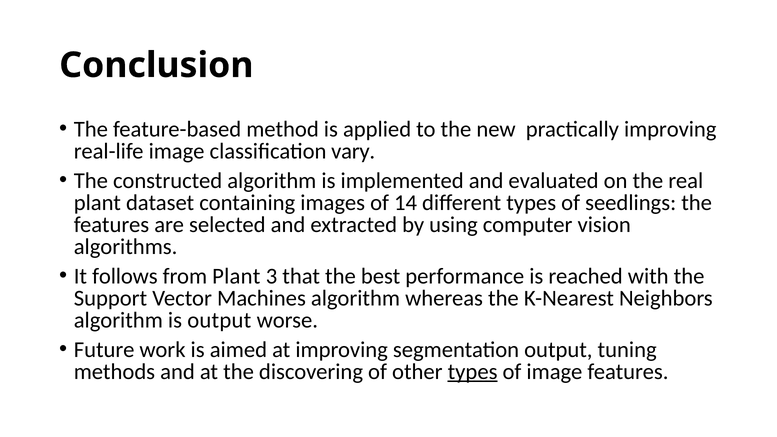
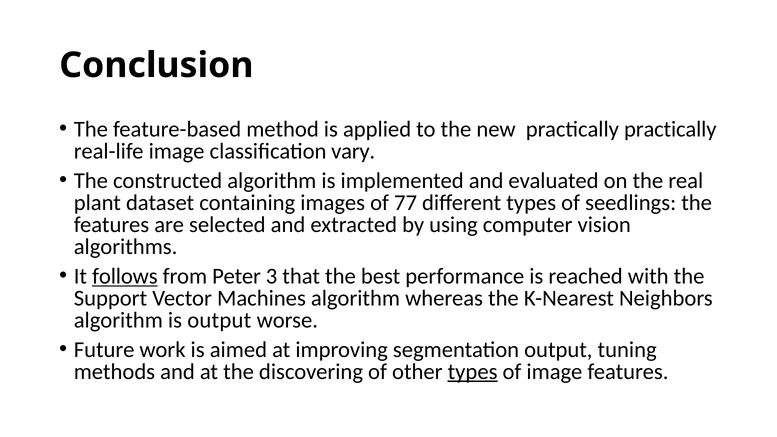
practically improving: improving -> practically
14: 14 -> 77
follows underline: none -> present
from Plant: Plant -> Peter
